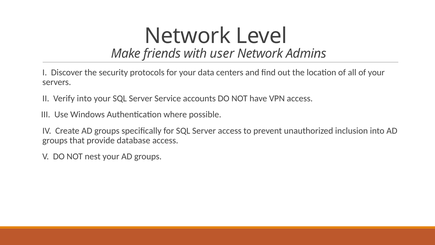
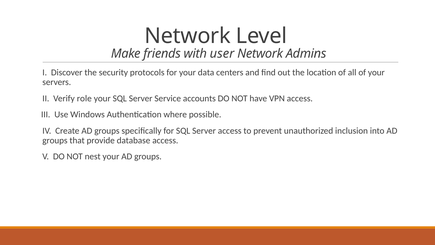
Verify into: into -> role
